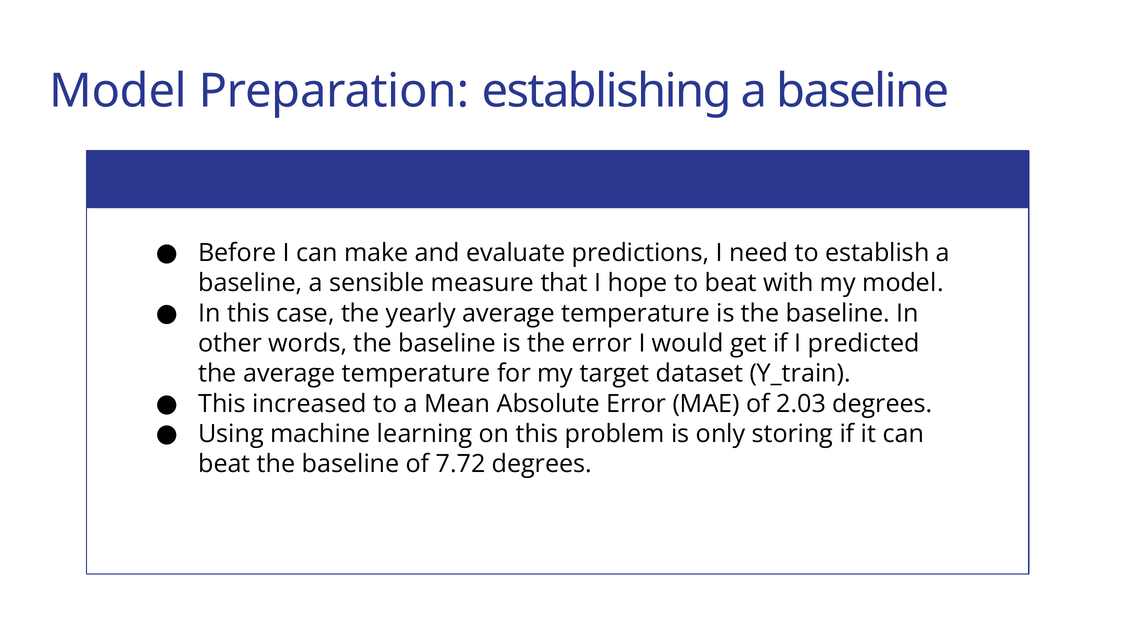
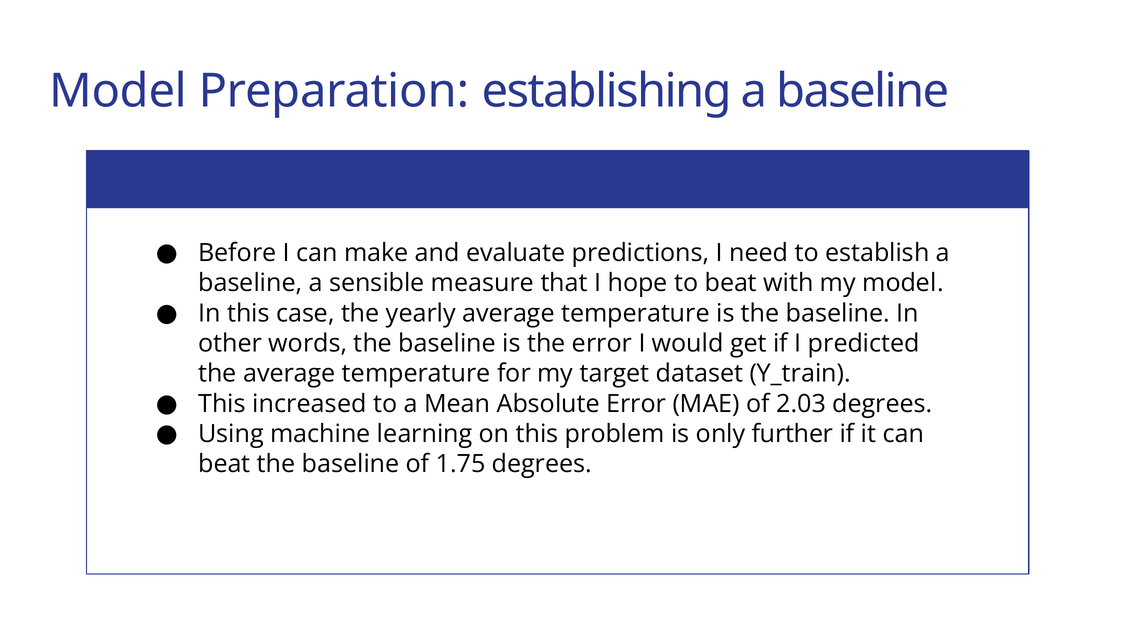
storing: storing -> further
7.72: 7.72 -> 1.75
